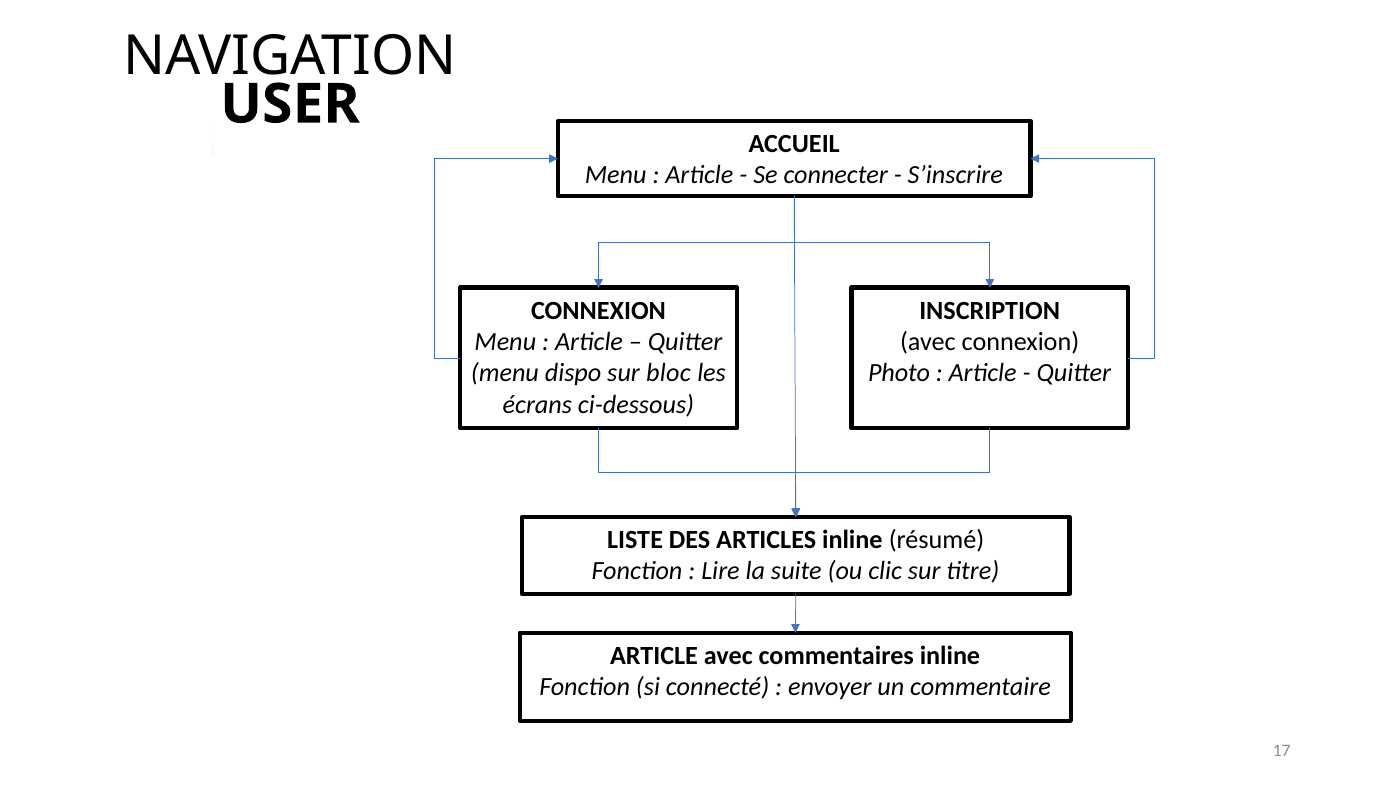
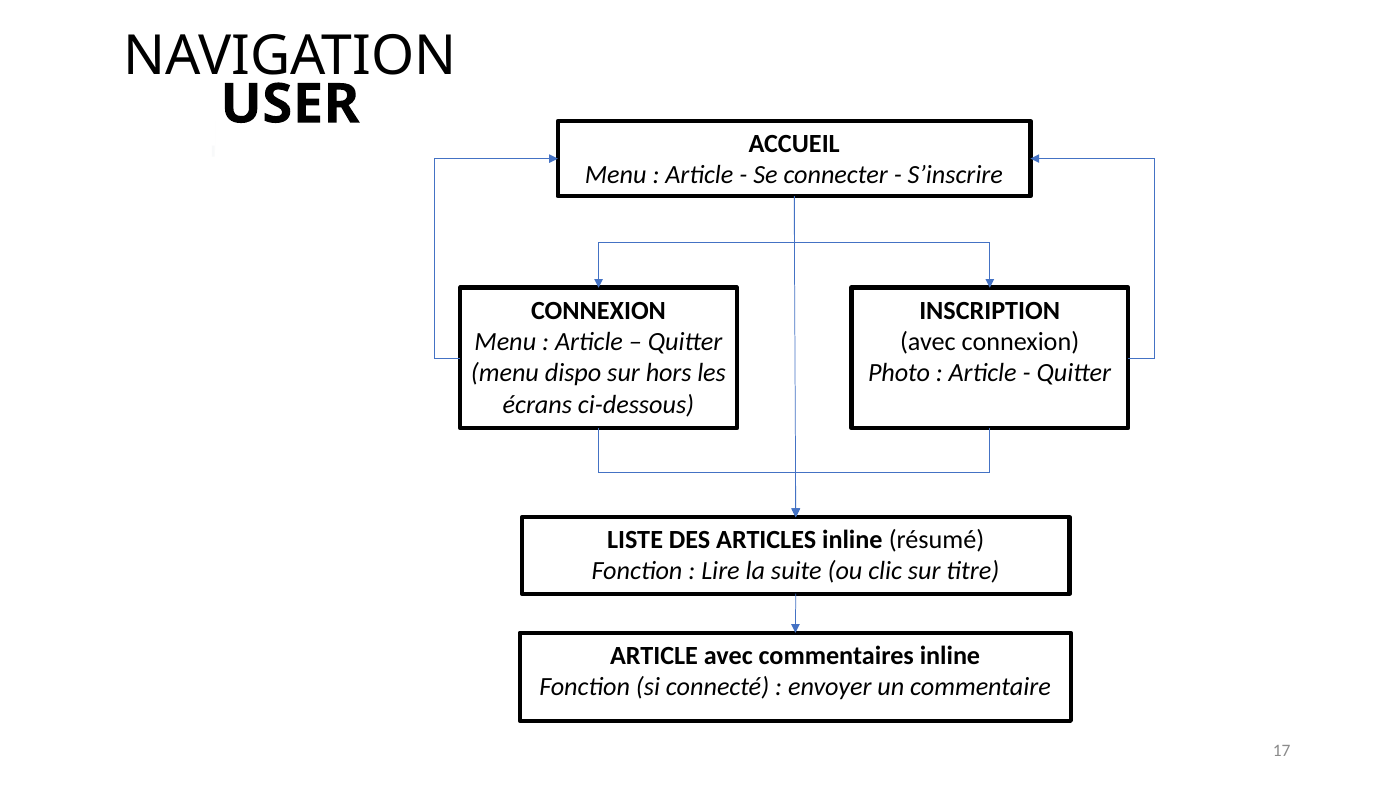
bloc: bloc -> hors
